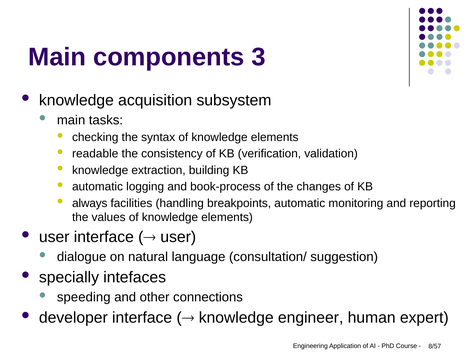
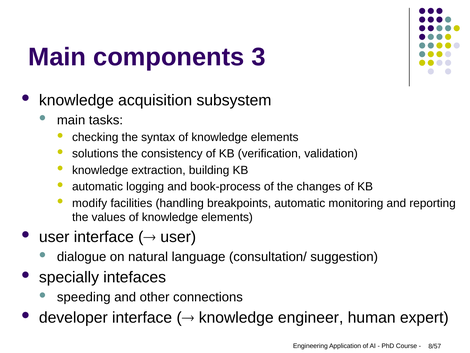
readable: readable -> solutions
always: always -> modify
